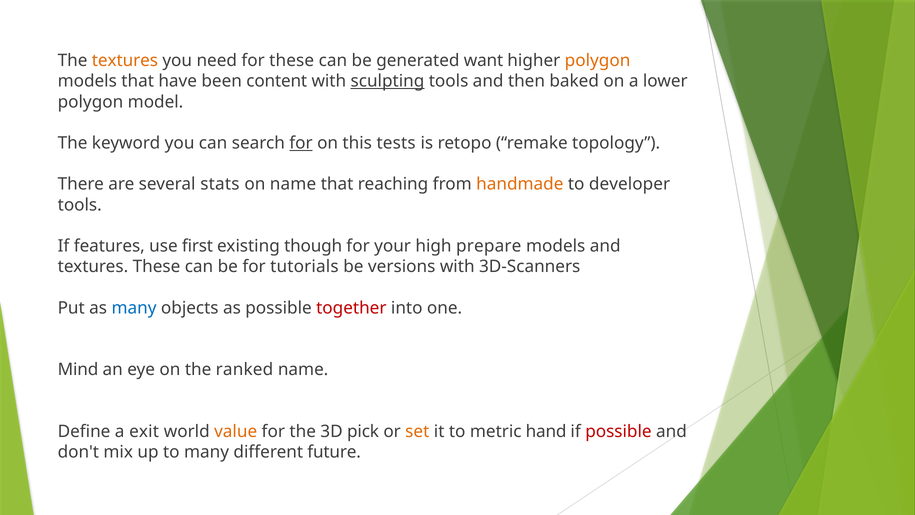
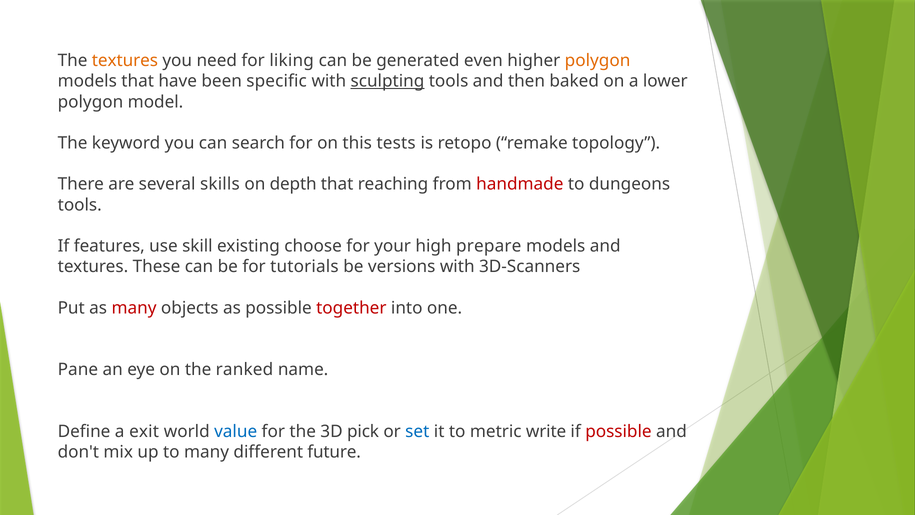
for these: these -> liking
want: want -> even
content: content -> specific
for at (301, 143) underline: present -> none
stats: stats -> skills
on name: name -> depth
handmade colour: orange -> red
developer: developer -> dungeons
first: first -> skill
though: though -> choose
many at (134, 308) colour: blue -> red
Mind: Mind -> Pane
value colour: orange -> blue
set colour: orange -> blue
hand: hand -> write
